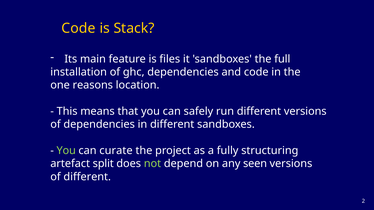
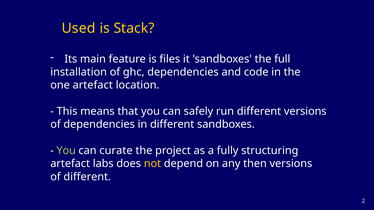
Code at (78, 28): Code -> Used
one reasons: reasons -> artefact
split: split -> labs
not colour: light green -> yellow
seen: seen -> then
